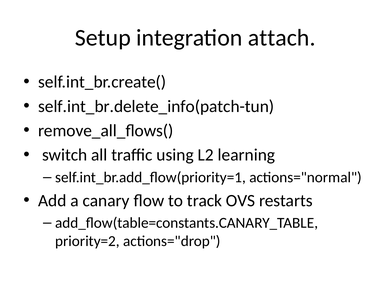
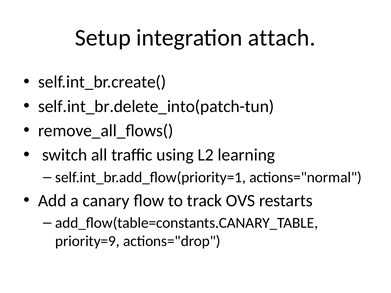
self.int_br.delete_info(patch-tun: self.int_br.delete_info(patch-tun -> self.int_br.delete_into(patch-tun
priority=2: priority=2 -> priority=9
